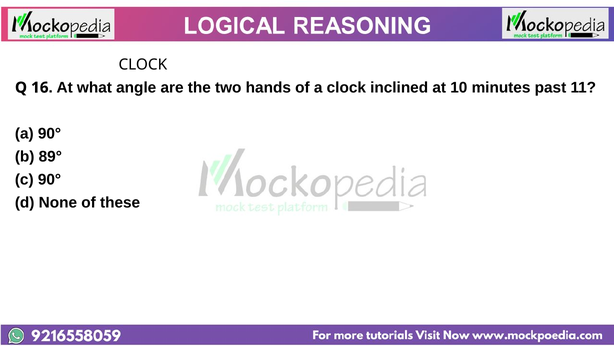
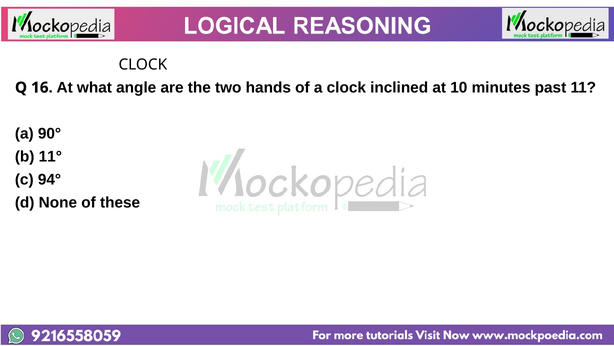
89°: 89° -> 11°
c 90°: 90° -> 94°
